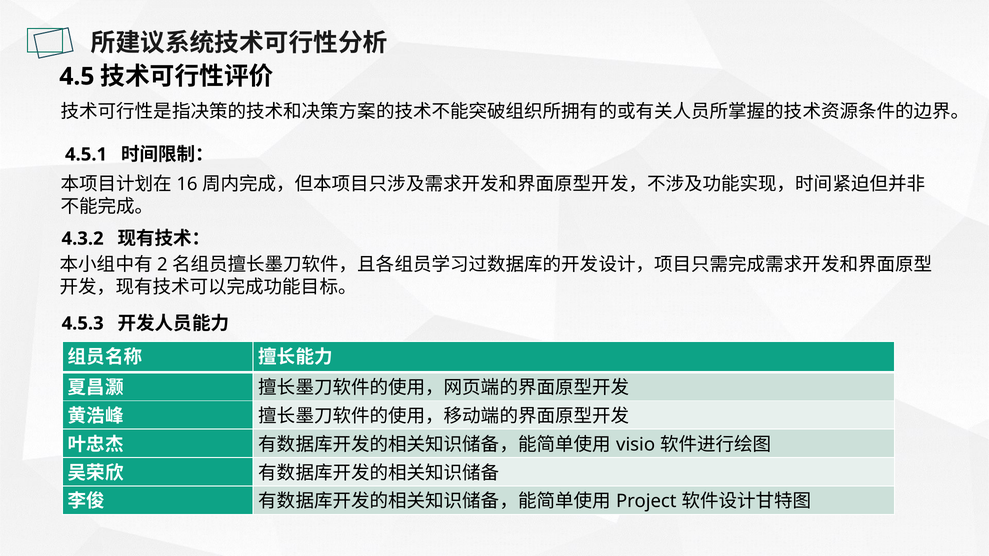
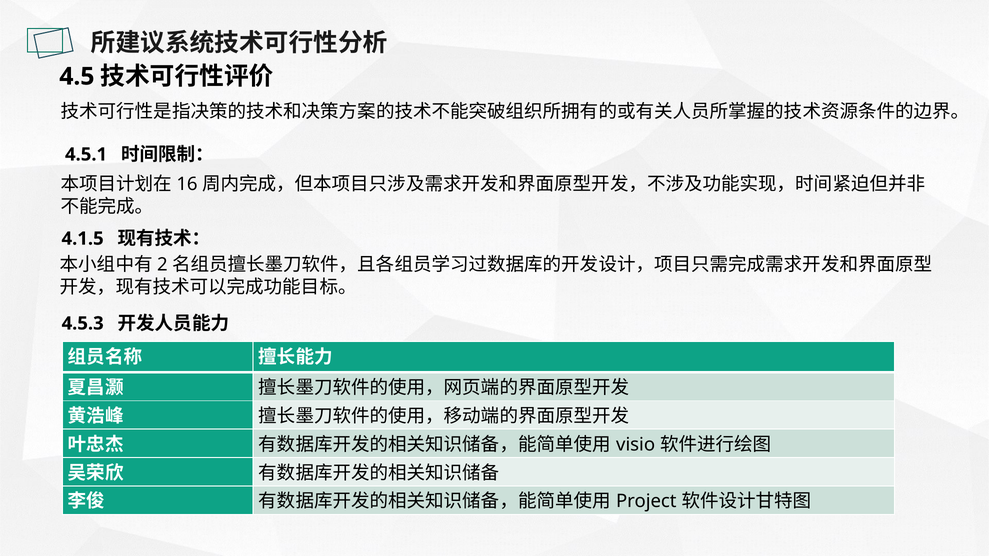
4.3.2: 4.3.2 -> 4.1.5
